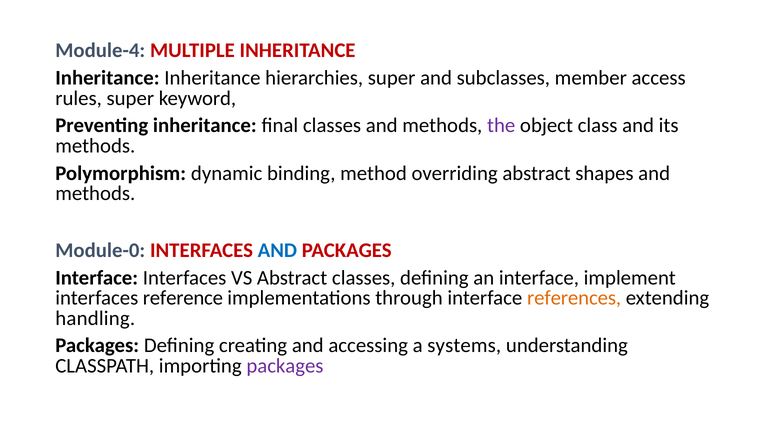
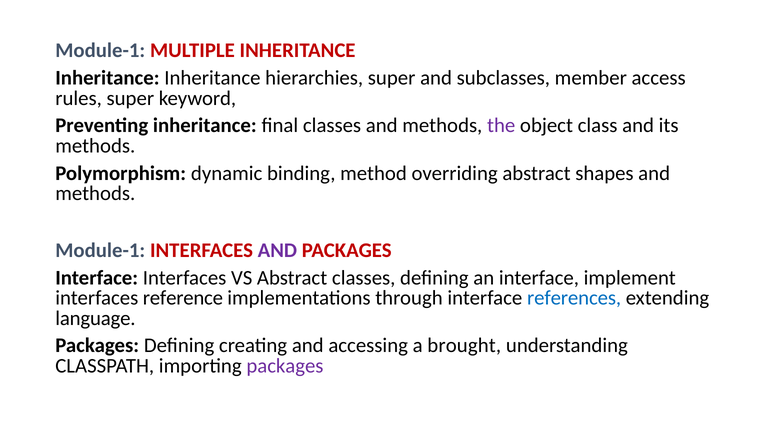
Module-4 at (100, 51): Module-4 -> Module-1
Module-0 at (100, 250): Module-0 -> Module-1
AND at (277, 250) colour: blue -> purple
references colour: orange -> blue
handling: handling -> language
systems: systems -> brought
